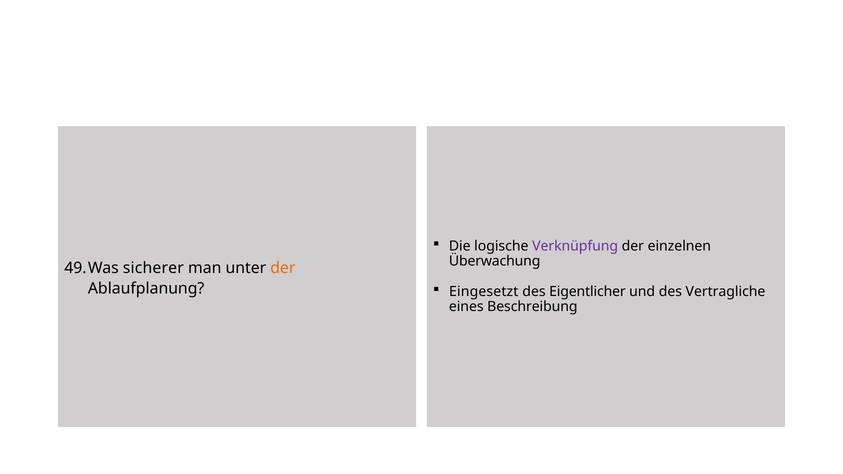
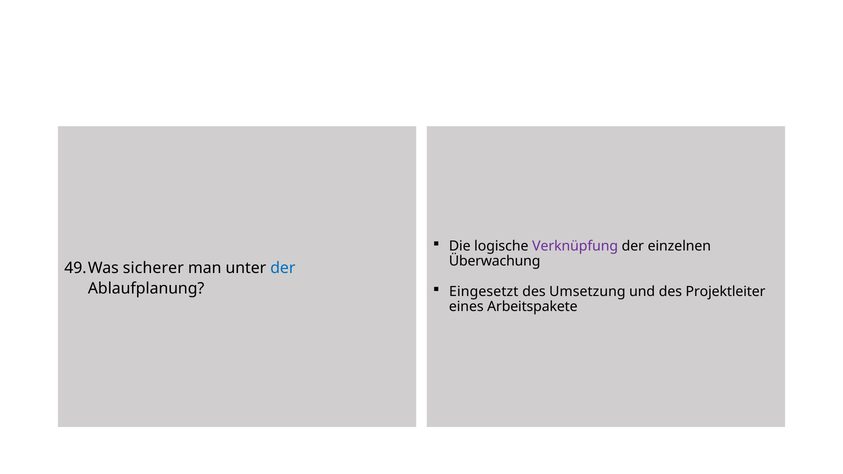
der at (283, 268) colour: orange -> blue
Eigentlicher: Eigentlicher -> Umsetzung
Vertragliche: Vertragliche -> Projektleiter
Beschreibung: Beschreibung -> Arbeitspakete
